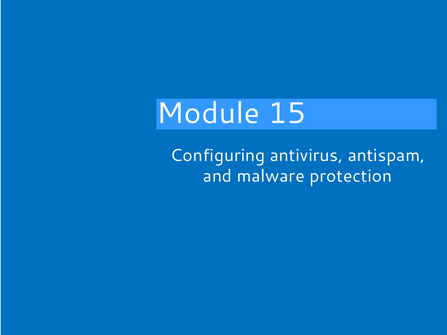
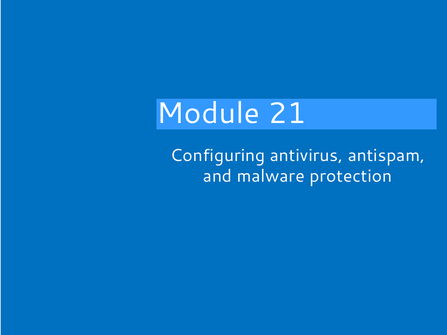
15: 15 -> 21
